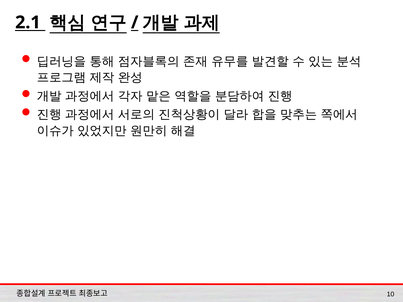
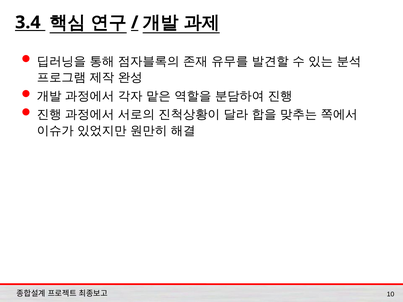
2.1: 2.1 -> 3.4
